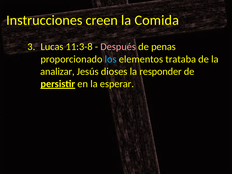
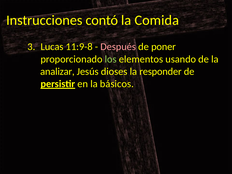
creen: creen -> contó
11:3-8: 11:3-8 -> 11:9-8
penas: penas -> poner
los colour: light blue -> light green
trataba: trataba -> usando
esperar: esperar -> básicos
